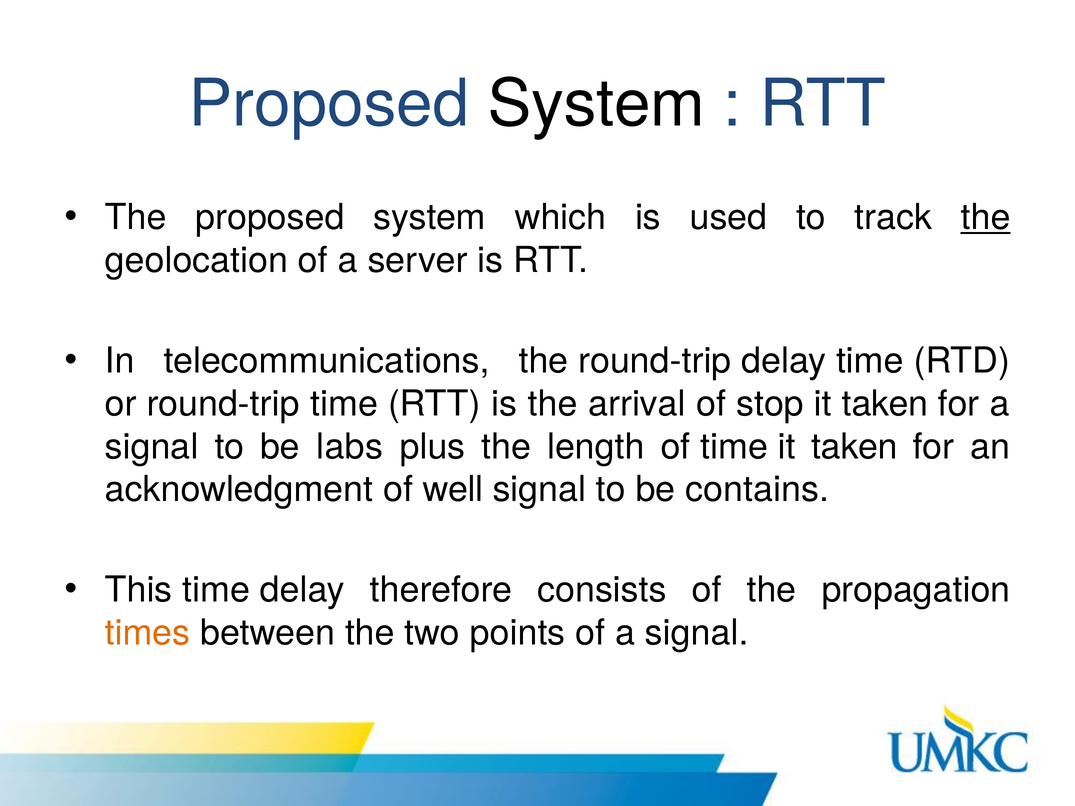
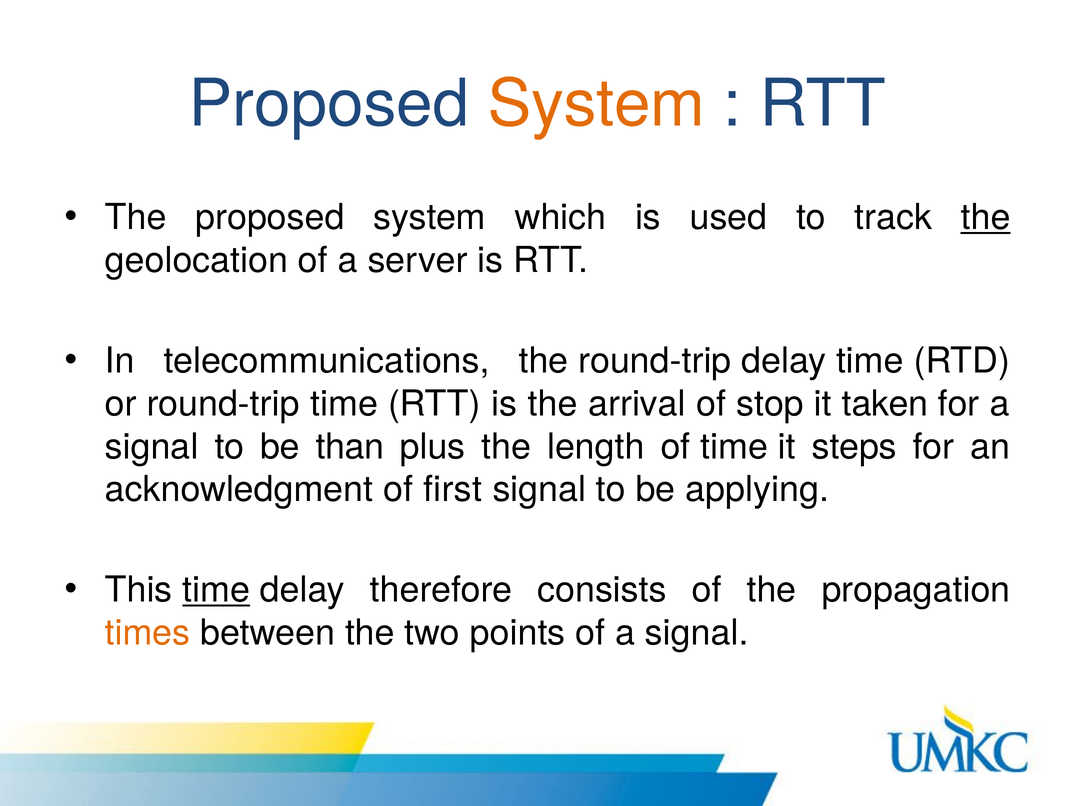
System at (596, 104) colour: black -> orange
labs: labs -> than
time it taken: taken -> steps
well: well -> first
contains: contains -> applying
time at (216, 590) underline: none -> present
